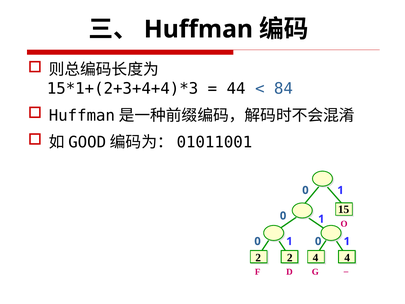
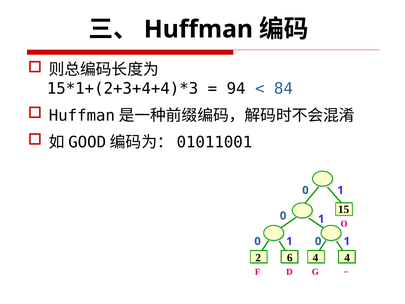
44: 44 -> 94
2 2: 2 -> 6
